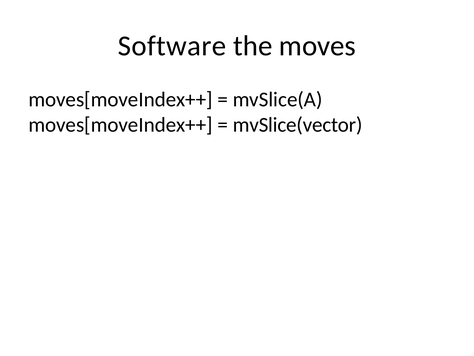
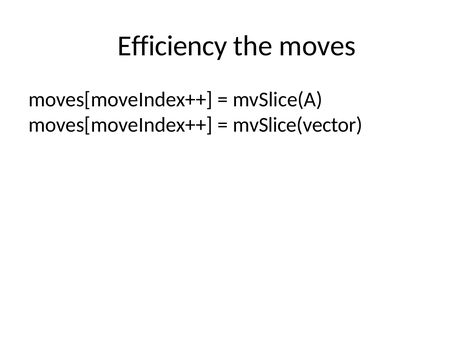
Software: Software -> Efficiency
